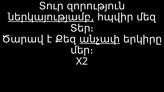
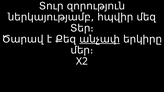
ներկայությամբ underline: present -> none
